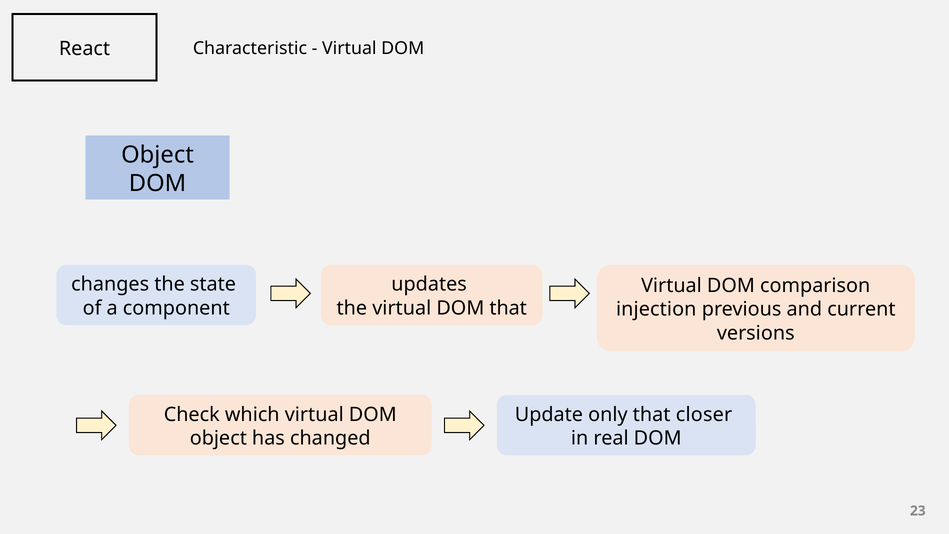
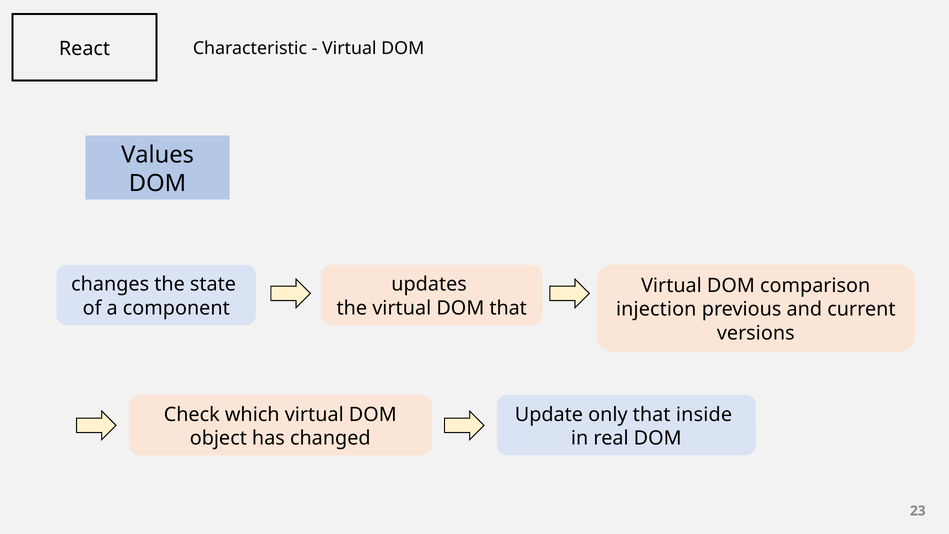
Object at (158, 155): Object -> Values
closer: closer -> inside
